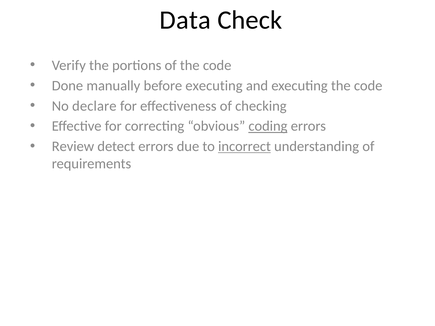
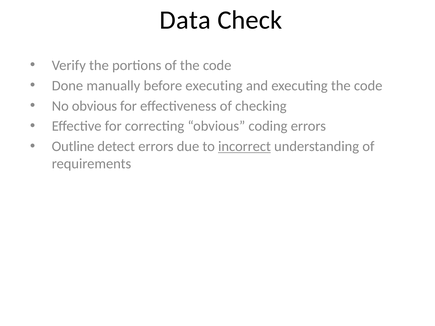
No declare: declare -> obvious
coding underline: present -> none
Review: Review -> Outline
